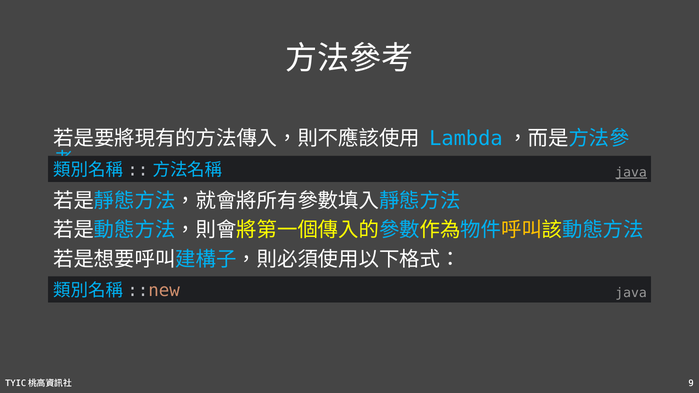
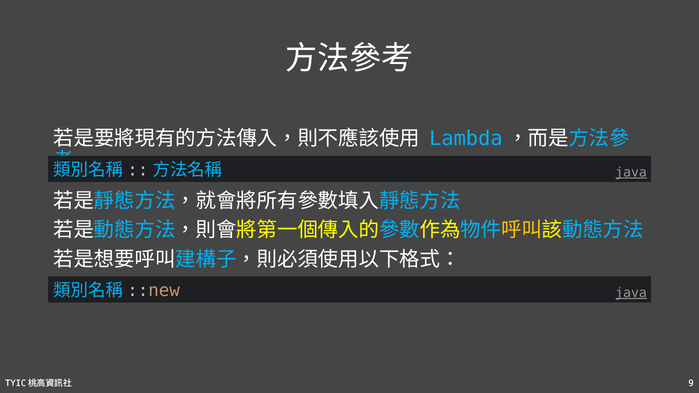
java at (631, 293) underline: none -> present
